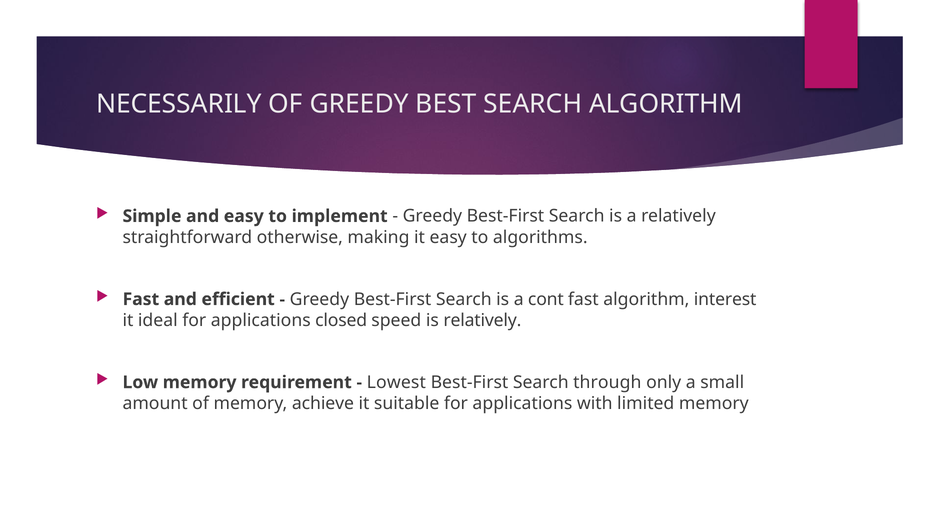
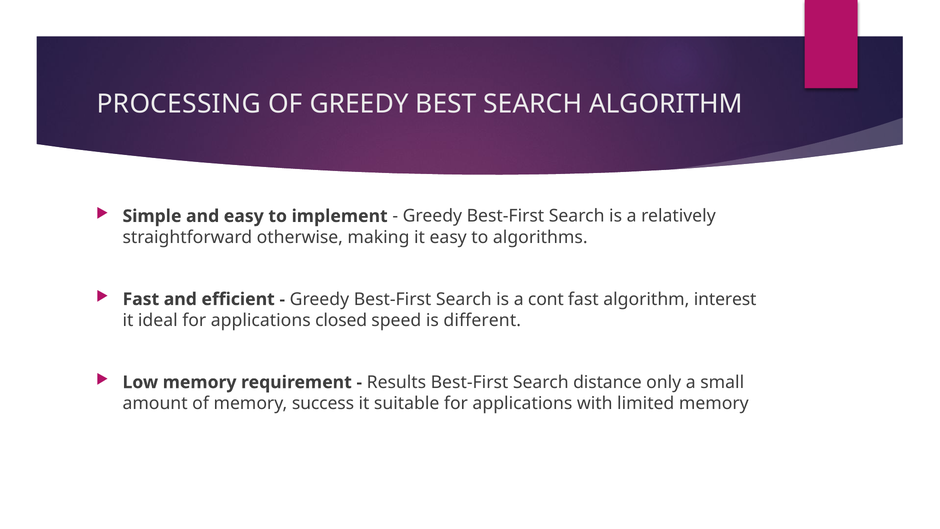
NECESSARILY: NECESSARILY -> PROCESSING
is relatively: relatively -> different
Lowest: Lowest -> Results
through: through -> distance
achieve: achieve -> success
